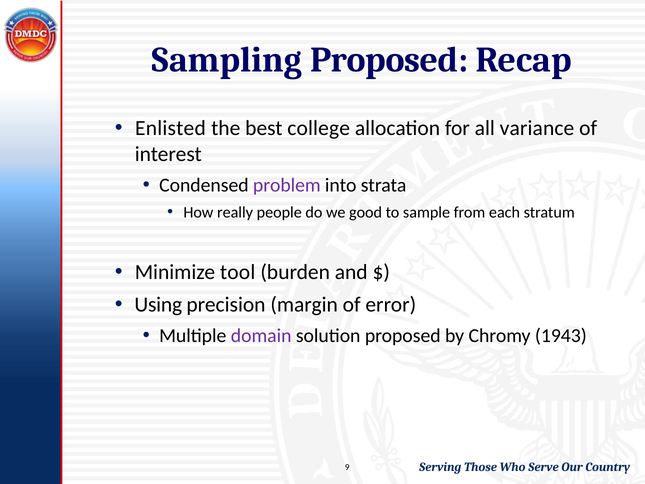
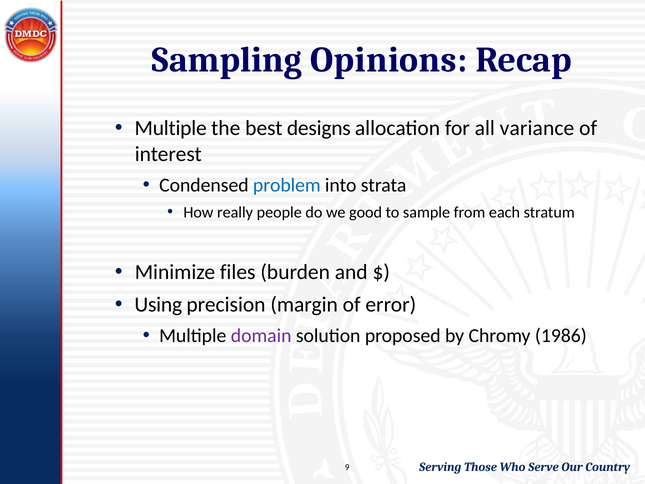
Sampling Proposed: Proposed -> Opinions
Enlisted at (170, 128): Enlisted -> Multiple
college: college -> designs
problem colour: purple -> blue
tool: tool -> files
1943: 1943 -> 1986
